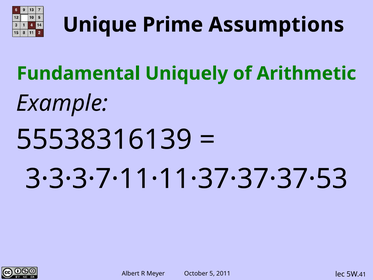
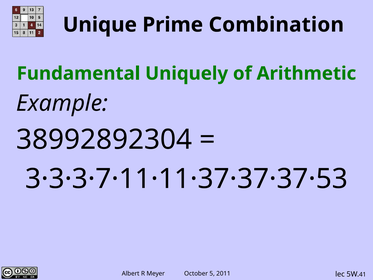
Assumptions: Assumptions -> Combination
55538316139: 55538316139 -> 38992892304
